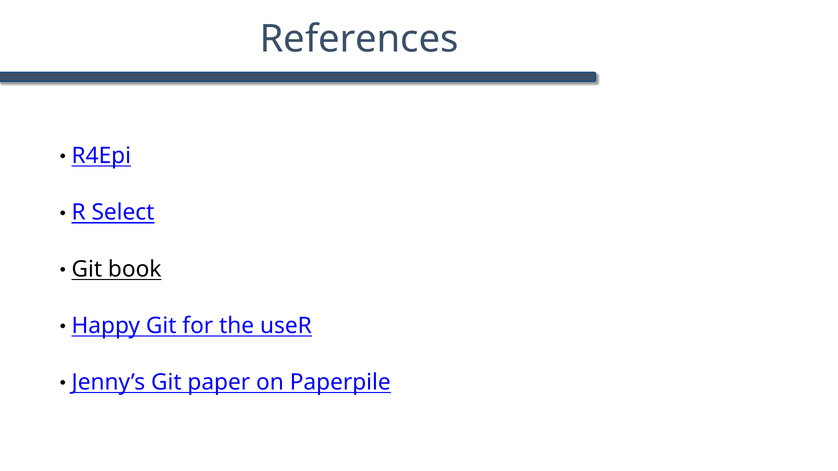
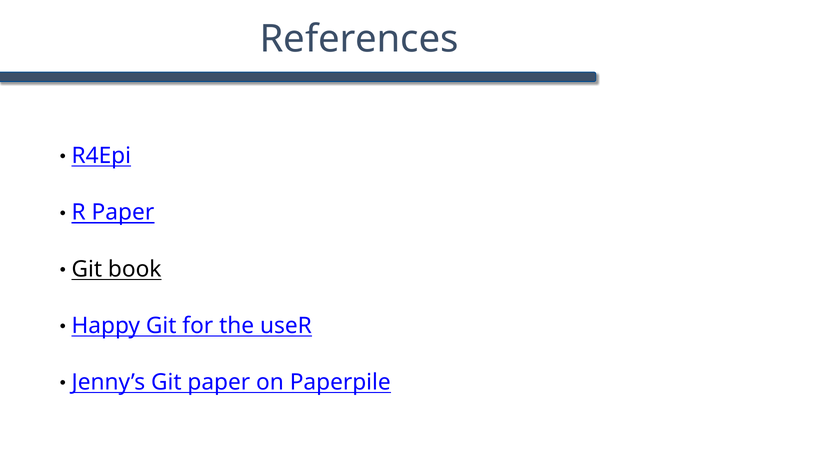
R Select: Select -> Paper
